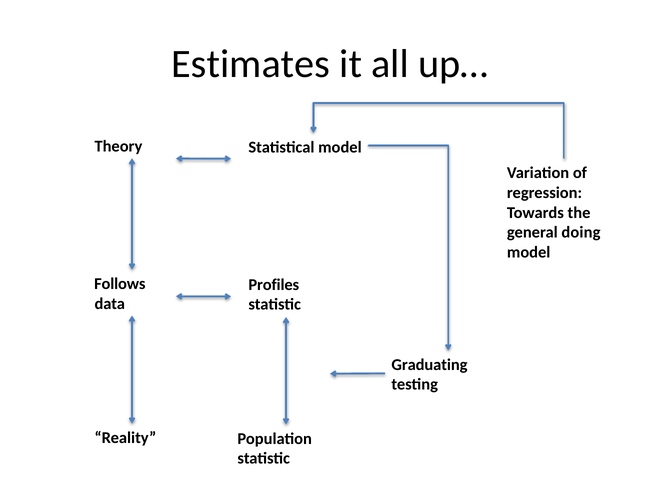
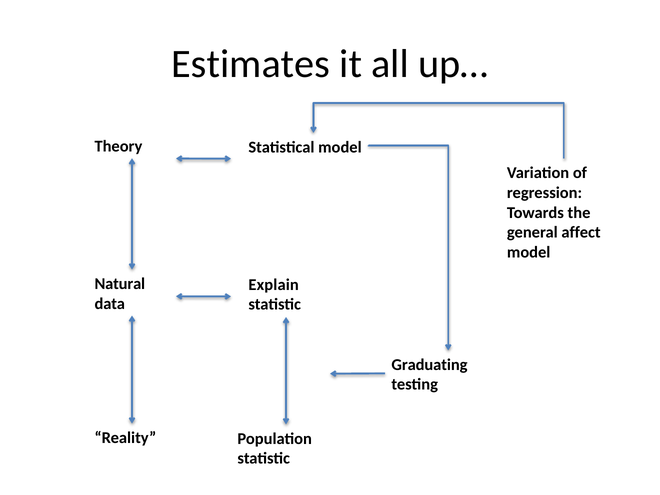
doing: doing -> affect
Follows: Follows -> Natural
Profiles: Profiles -> Explain
